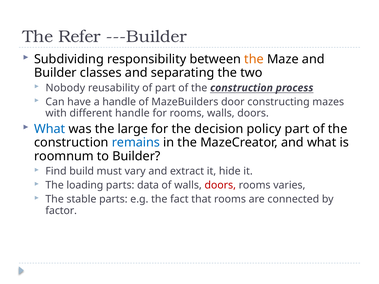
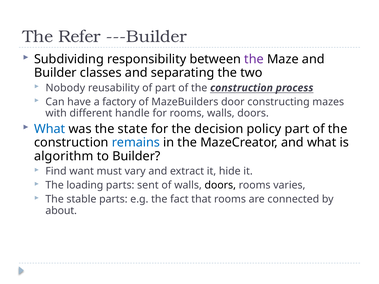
the at (254, 59) colour: orange -> purple
a handle: handle -> factory
large: large -> state
roomnum: roomnum -> algorithm
build: build -> want
data: data -> sent
doors at (220, 185) colour: red -> black
factor: factor -> about
